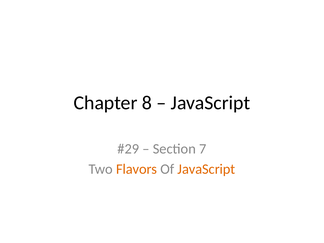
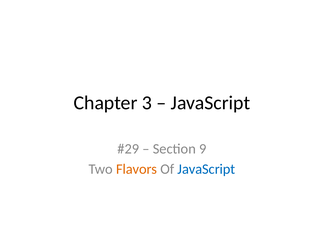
8: 8 -> 3
7: 7 -> 9
JavaScript at (206, 169) colour: orange -> blue
